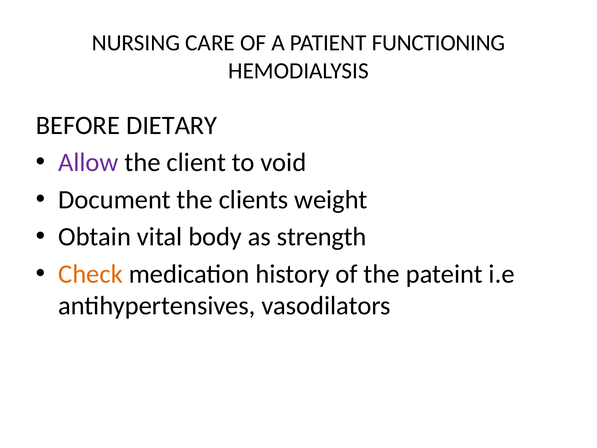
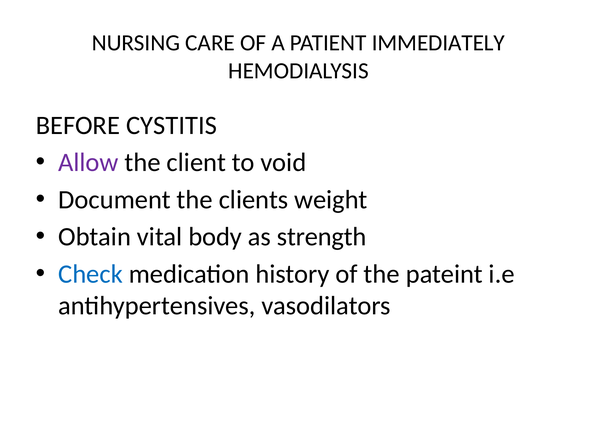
FUNCTIONING: FUNCTIONING -> IMMEDIATELY
DIETARY: DIETARY -> CYSTITIS
Check colour: orange -> blue
